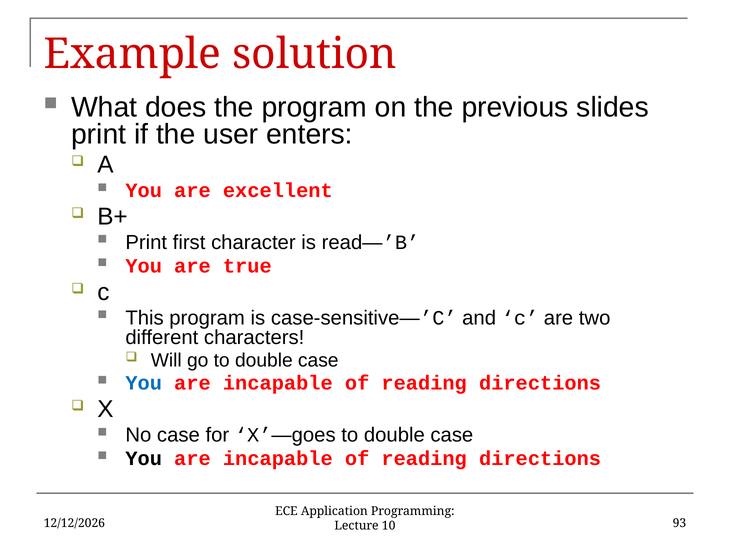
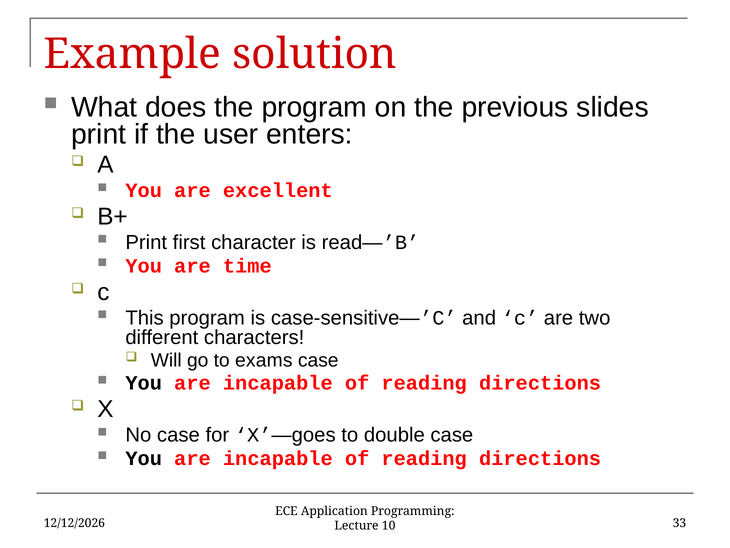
true: true -> time
go to double: double -> exams
You at (144, 383) colour: blue -> black
93: 93 -> 33
